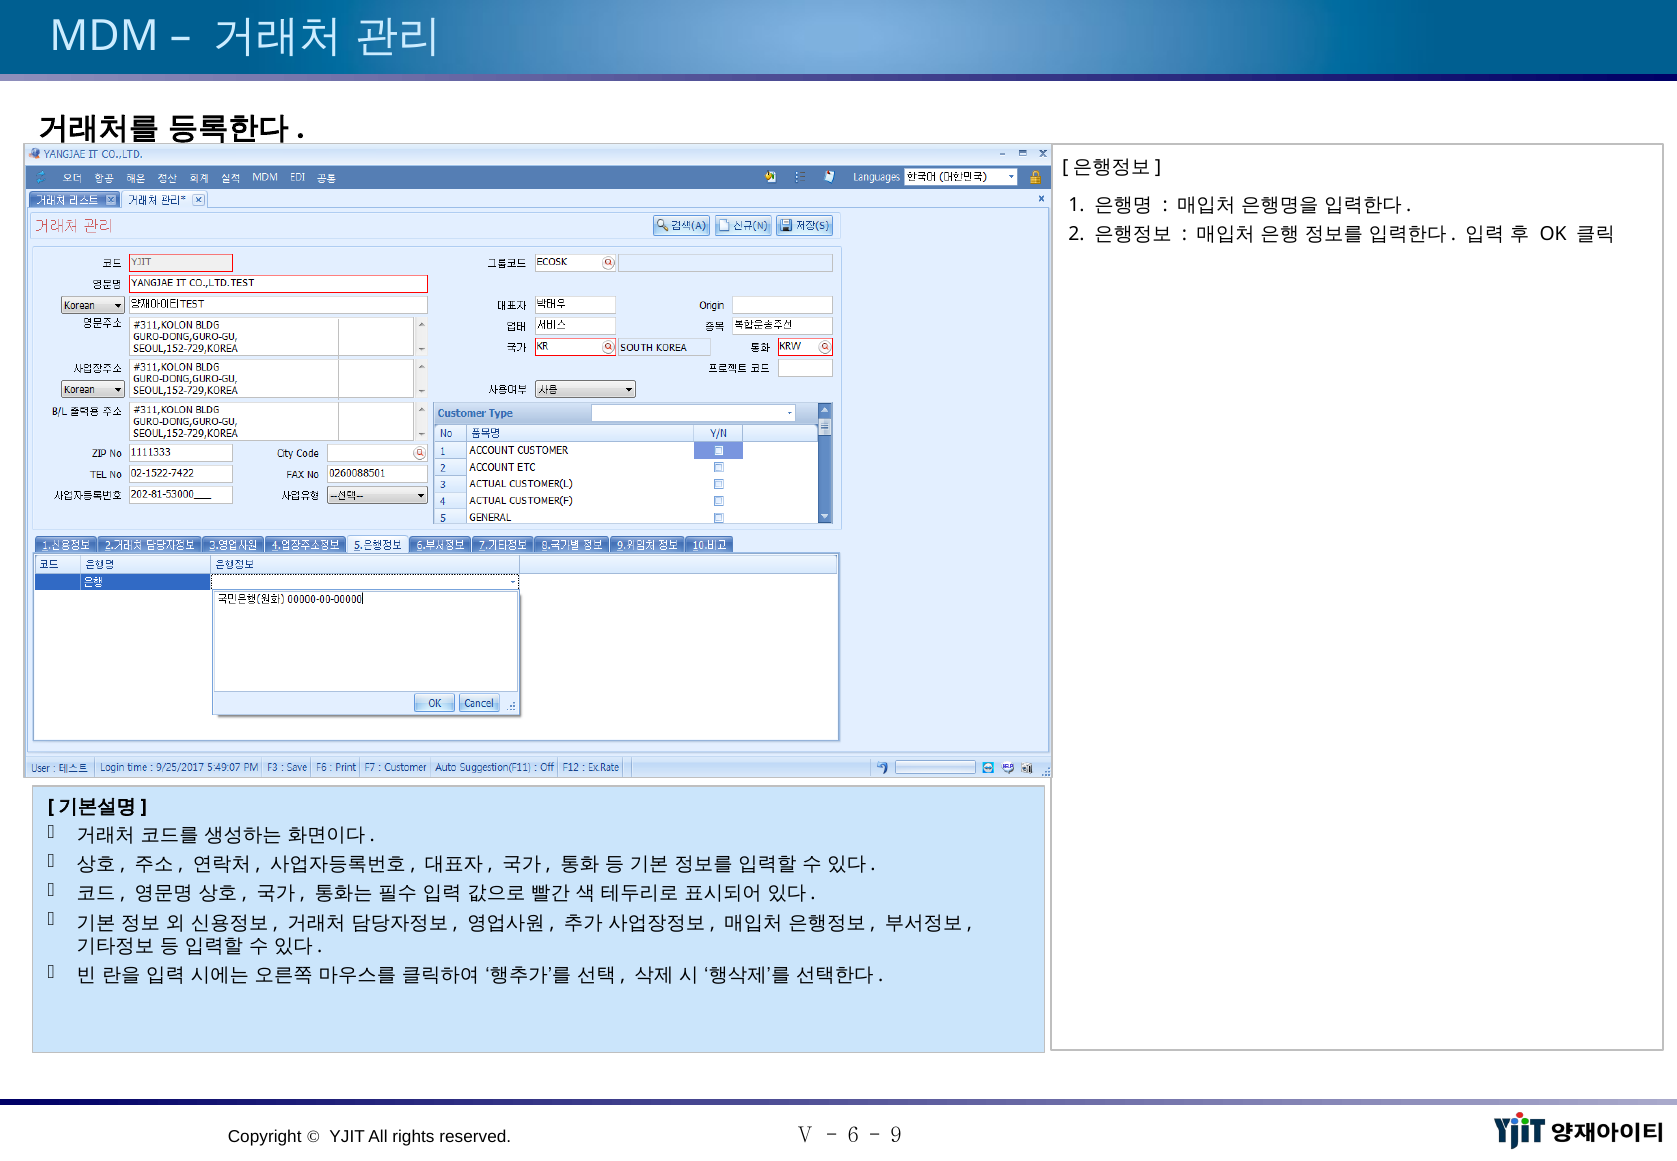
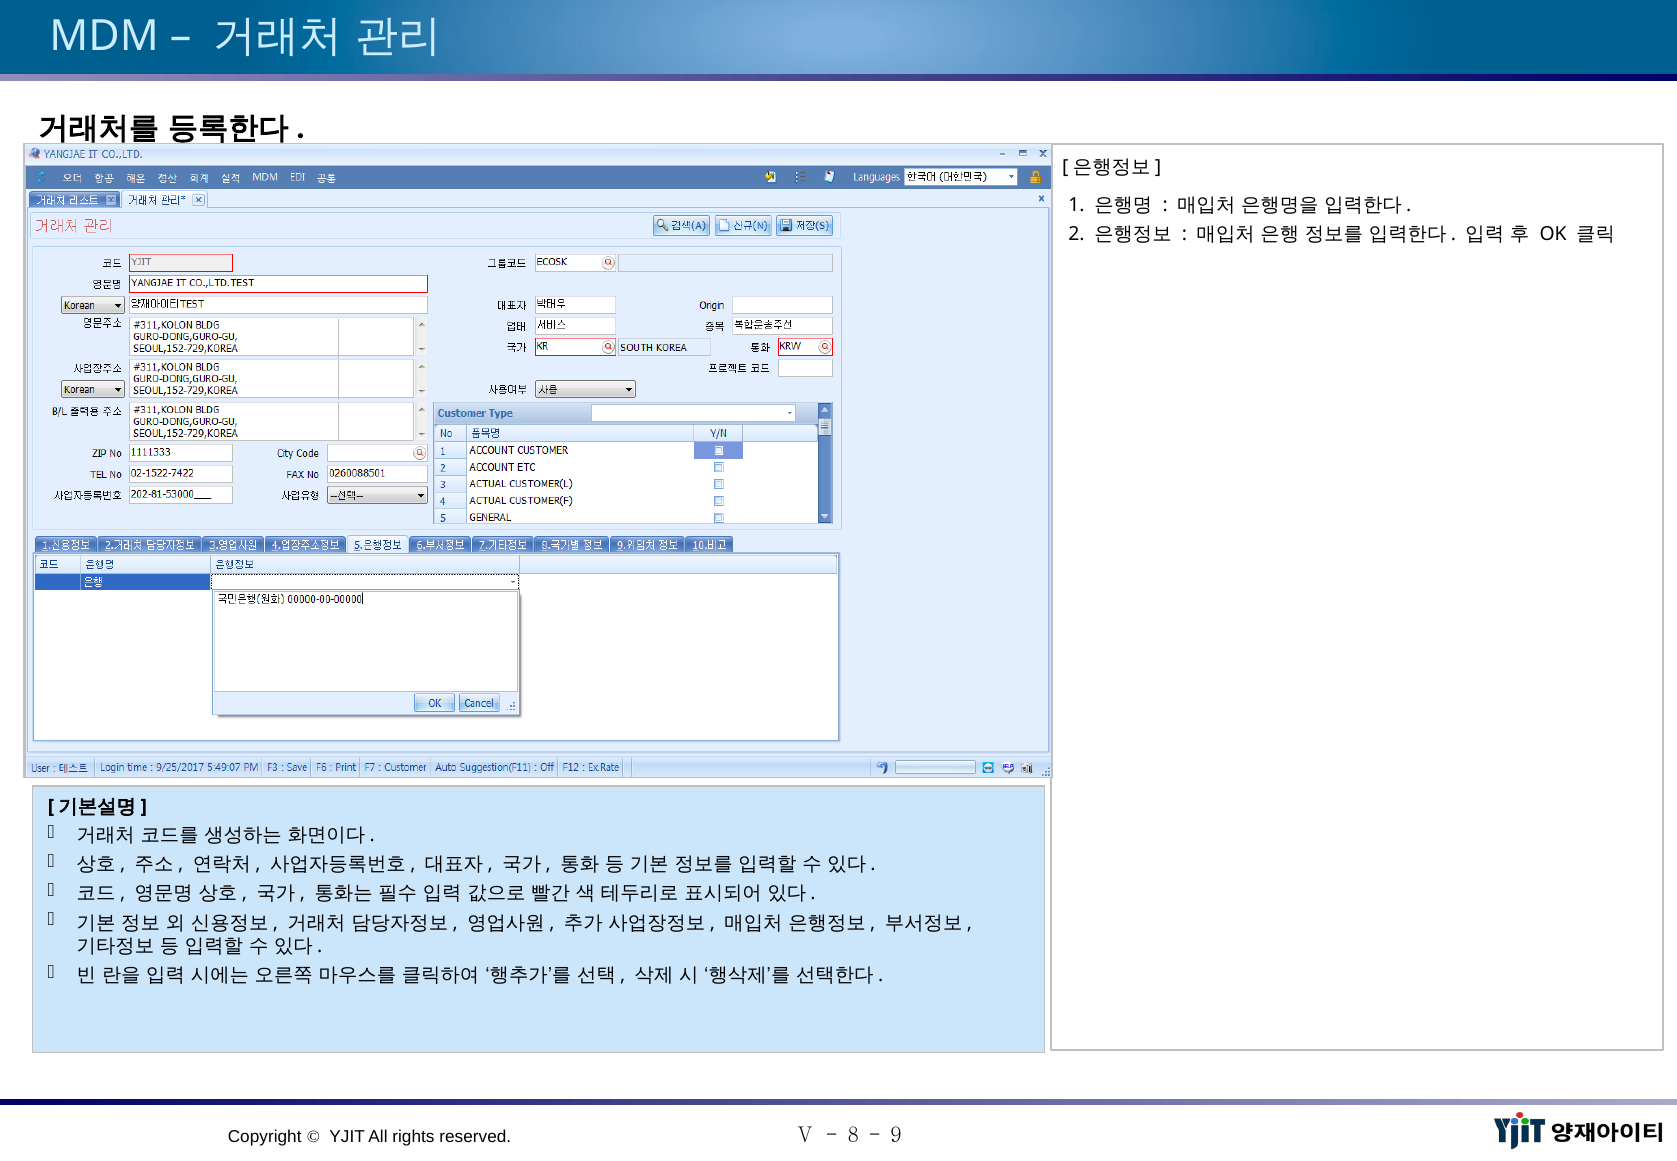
6: 6 -> 8
